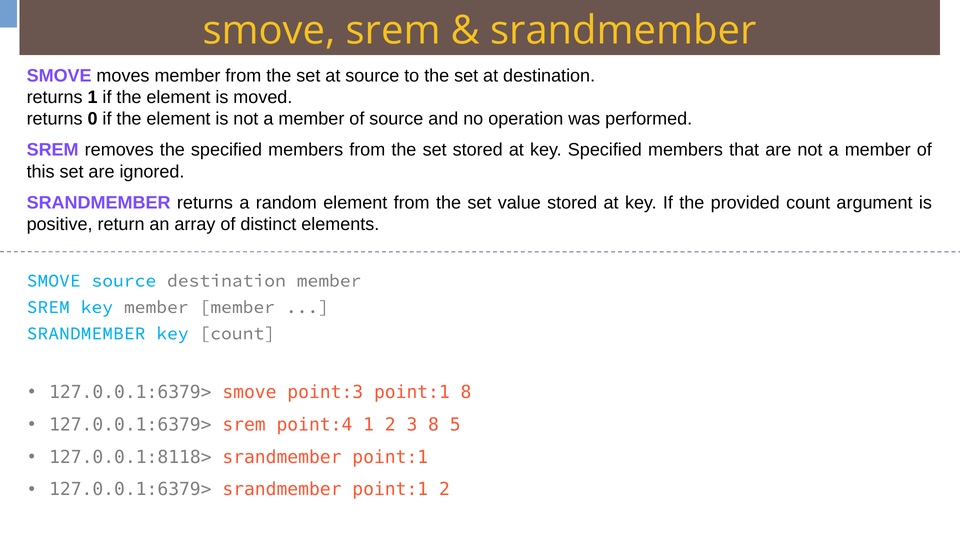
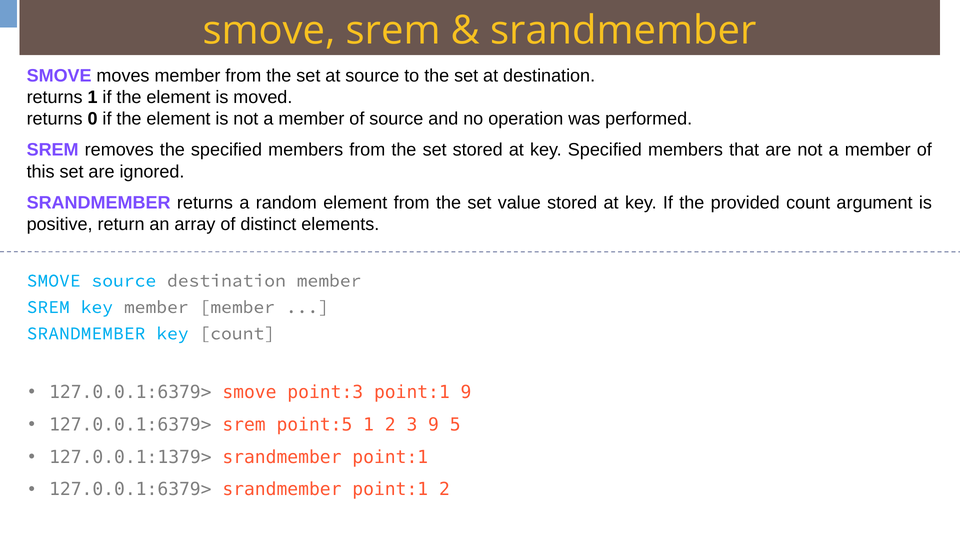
point:1 8: 8 -> 9
point:4: point:4 -> point:5
3 8: 8 -> 9
127.0.0.1:8118>: 127.0.0.1:8118> -> 127.0.0.1:1379>
